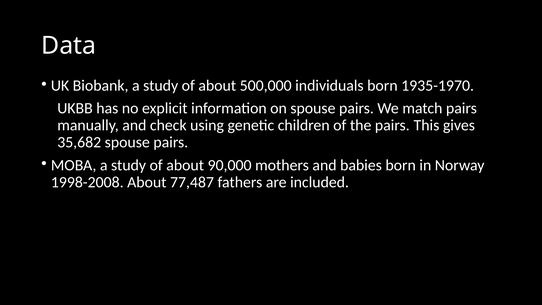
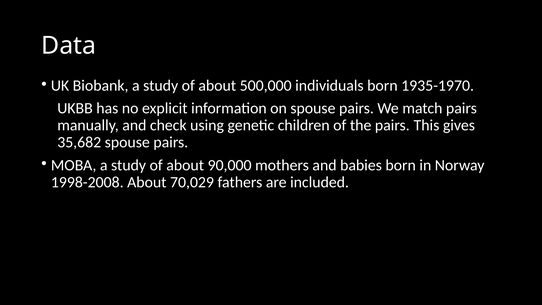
77,487: 77,487 -> 70,029
